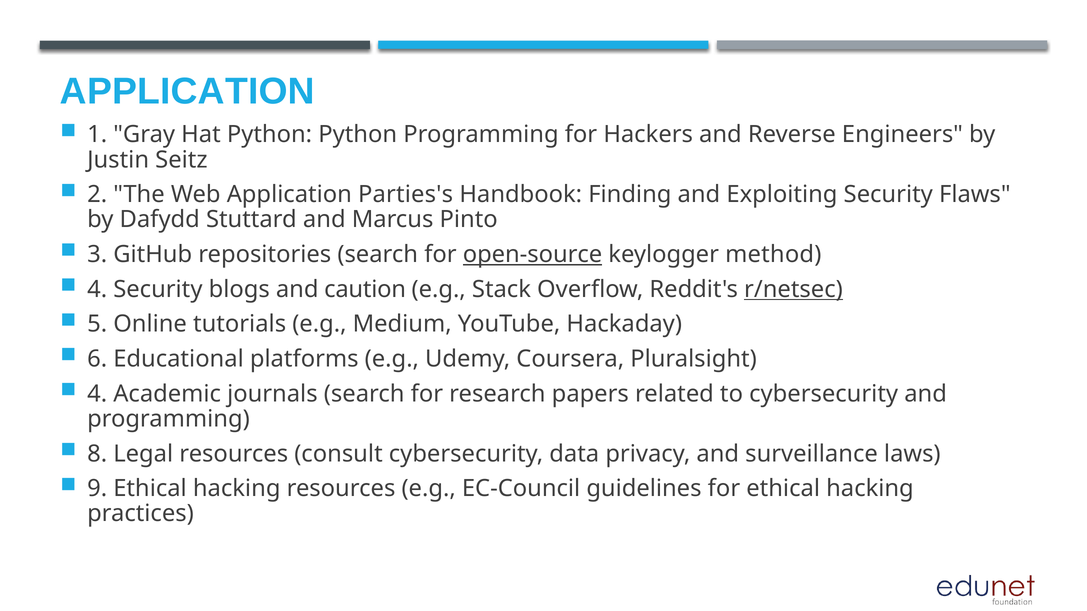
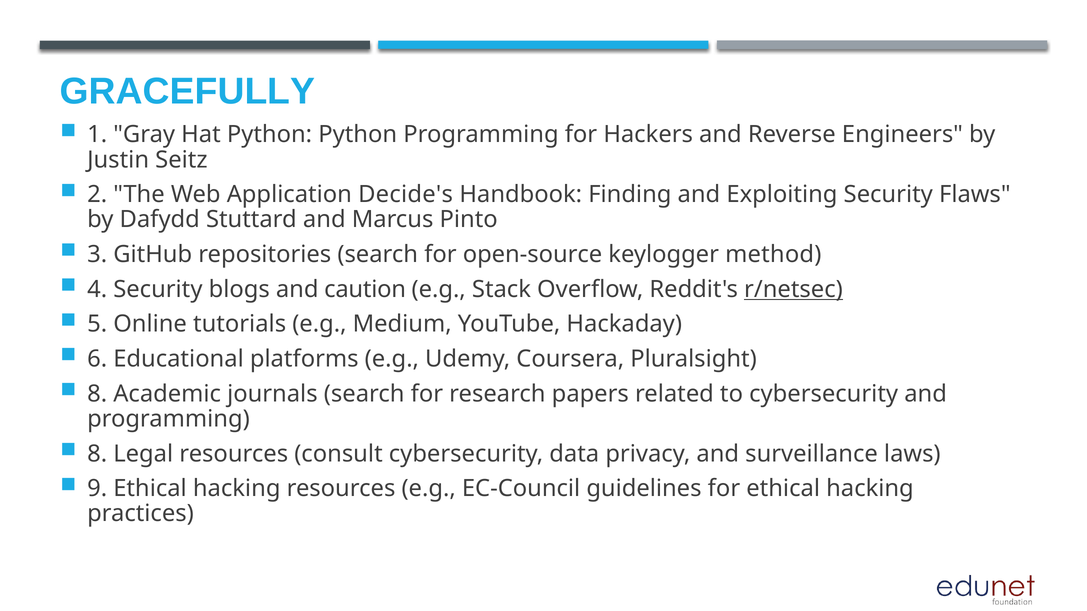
APPLICATION at (187, 92): APPLICATION -> GRACEFULLY
Parties's: Parties's -> Decide's
open-source underline: present -> none
4 at (97, 394): 4 -> 8
